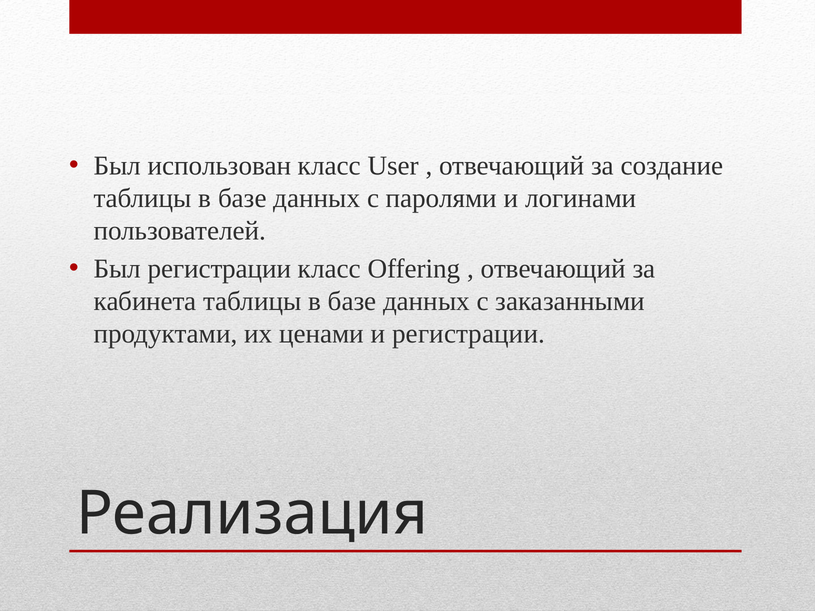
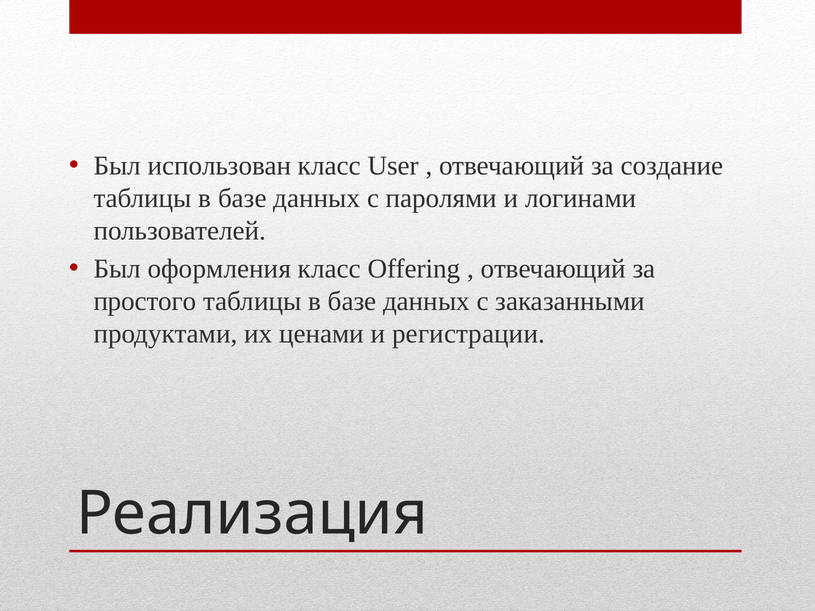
Был регистрации: регистрации -> оформления
кабинета: кабинета -> простого
